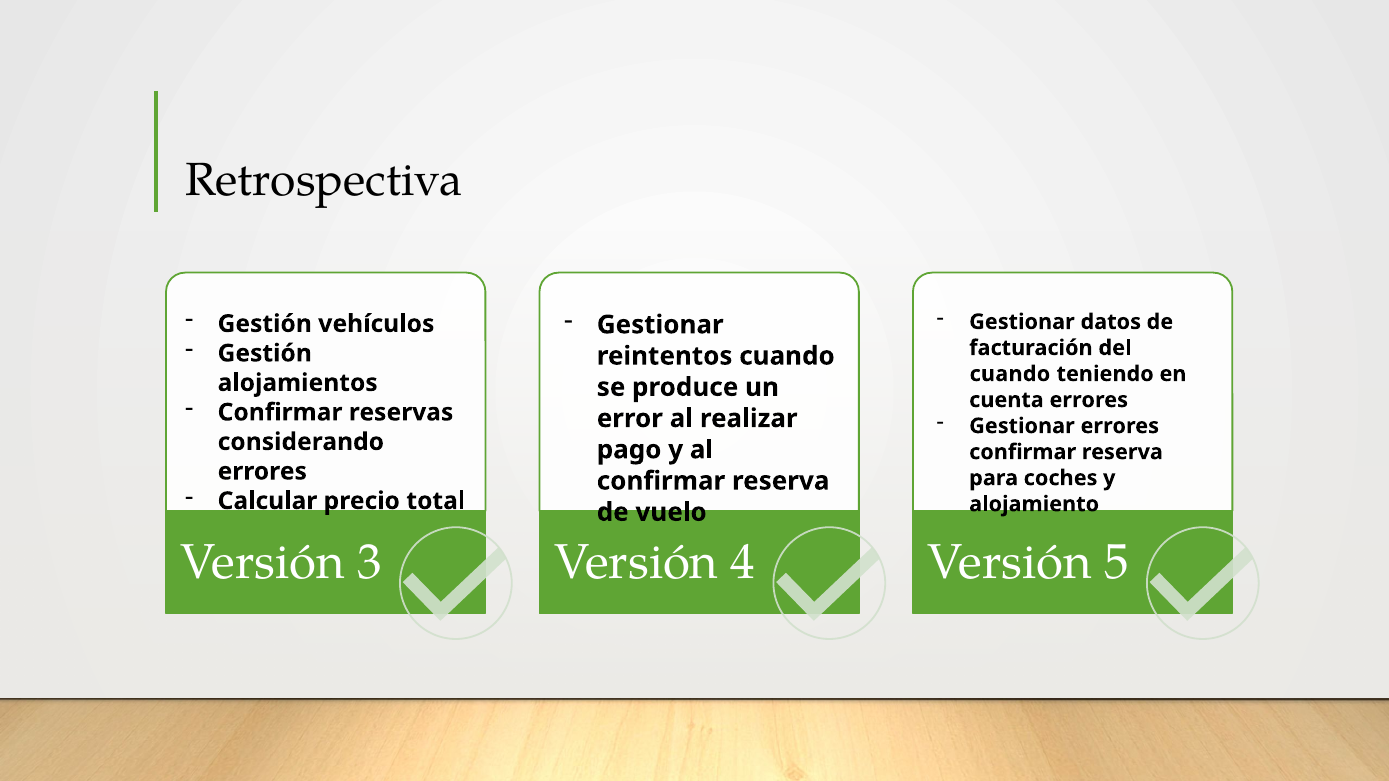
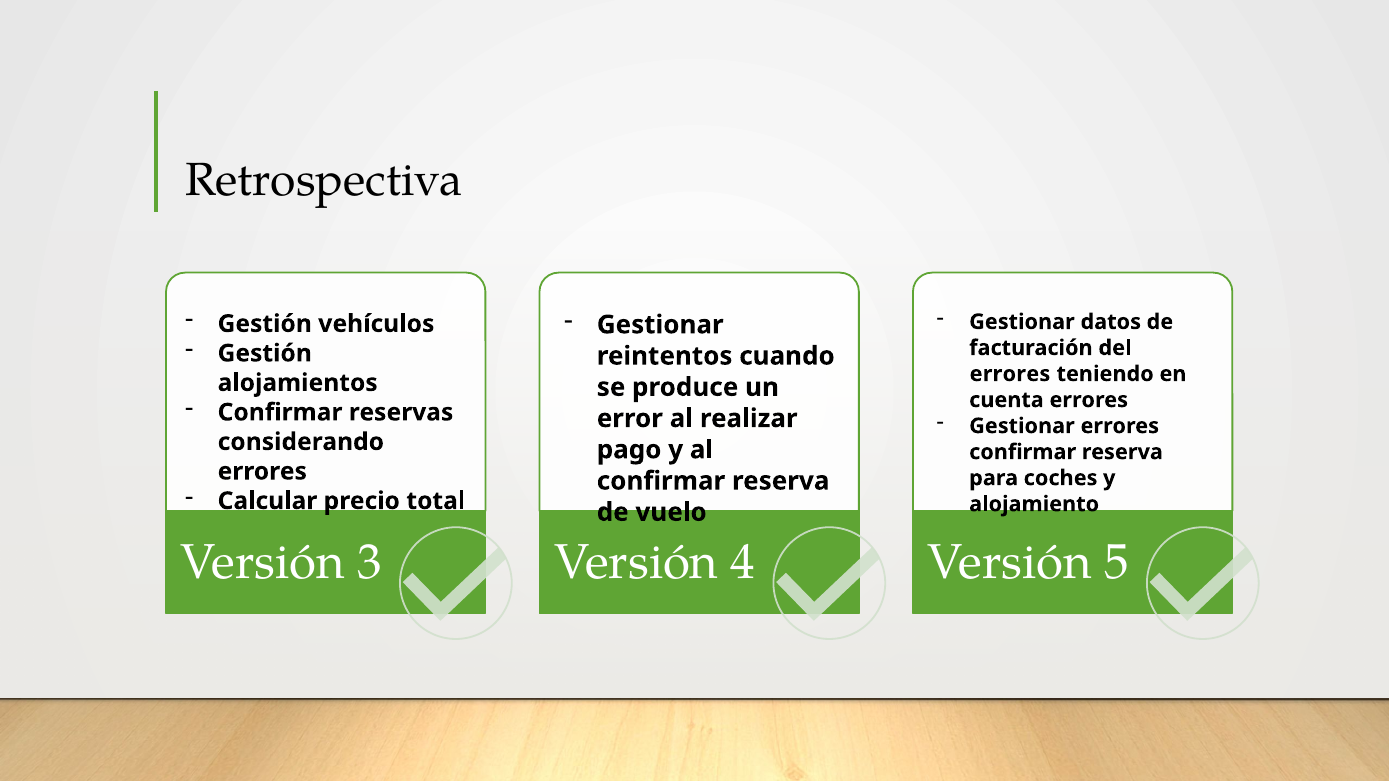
cuando at (1010, 374): cuando -> errores
